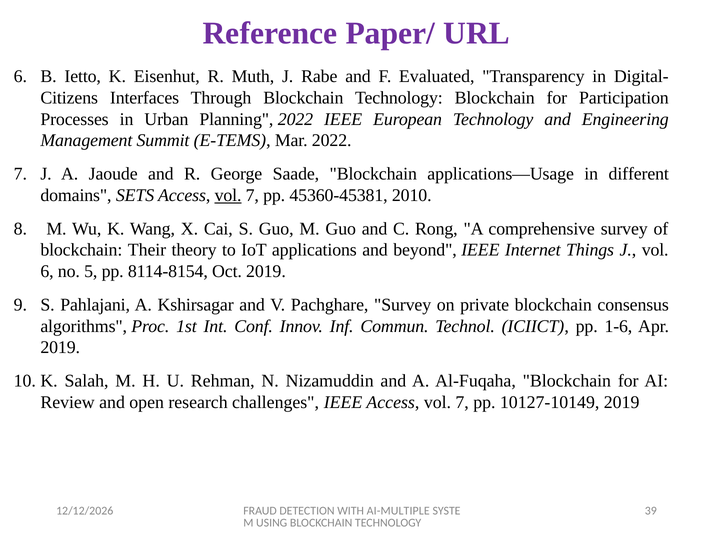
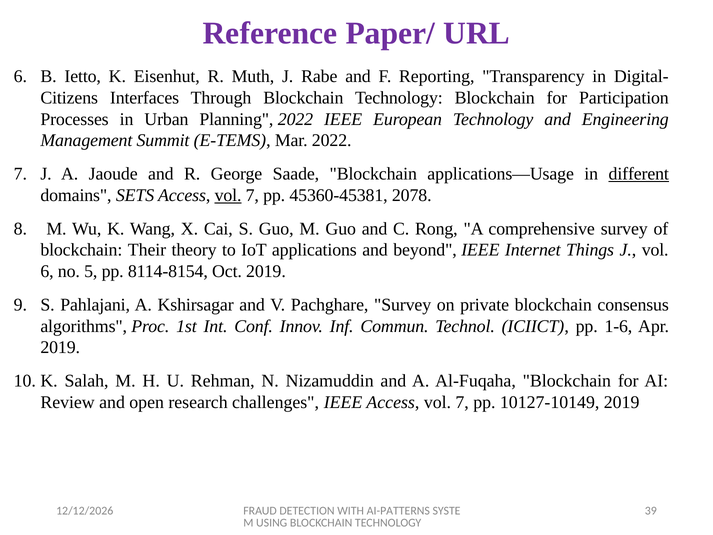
Evaluated: Evaluated -> Reporting
different underline: none -> present
2010: 2010 -> 2078
AI-MULTIPLE: AI-MULTIPLE -> AI-PATTERNS
